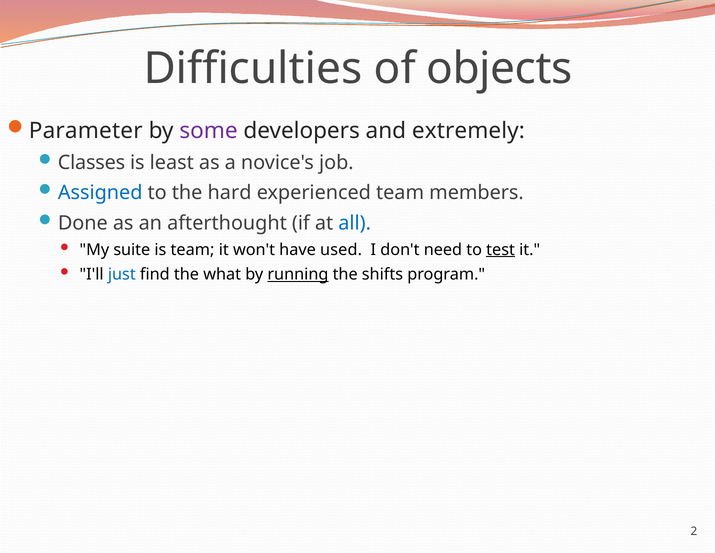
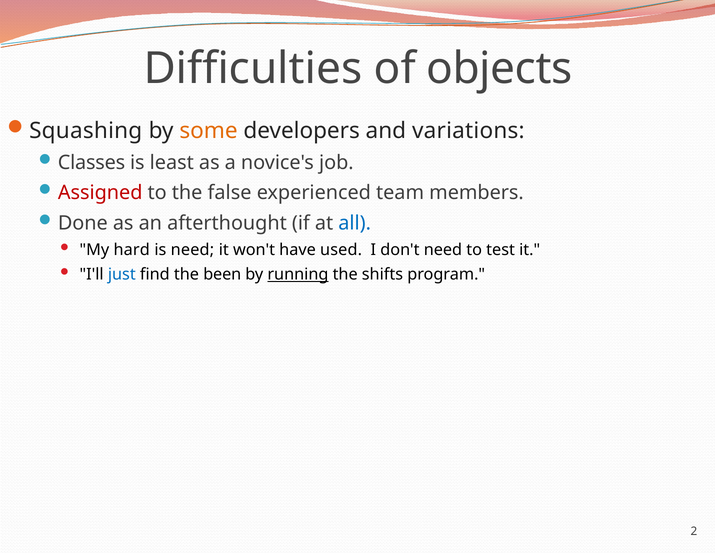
Parameter: Parameter -> Squashing
some colour: purple -> orange
extremely: extremely -> variations
Assigned colour: blue -> red
hard: hard -> false
suite: suite -> hard
is team: team -> need
test underline: present -> none
what: what -> been
